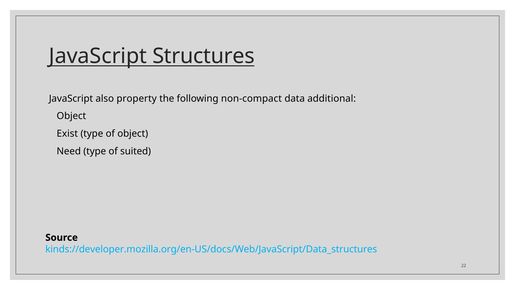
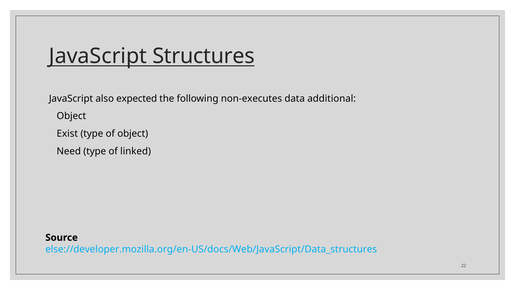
property: property -> expected
non-compact: non-compact -> non-executes
suited: suited -> linked
kinds://developer.mozilla.org/en-US/docs/Web/JavaScript/Data_structures: kinds://developer.mozilla.org/en-US/docs/Web/JavaScript/Data_structures -> else://developer.mozilla.org/en-US/docs/Web/JavaScript/Data_structures
